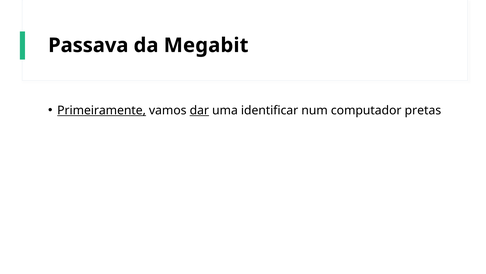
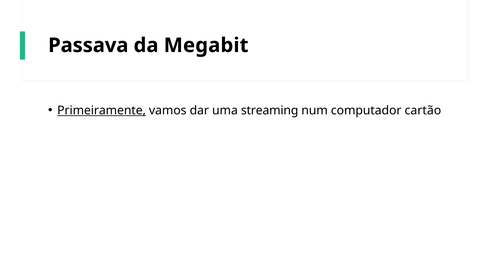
dar underline: present -> none
identificar: identificar -> streaming
pretas: pretas -> cartão
